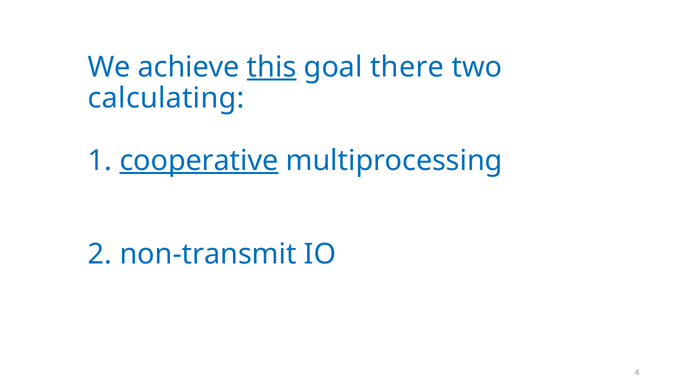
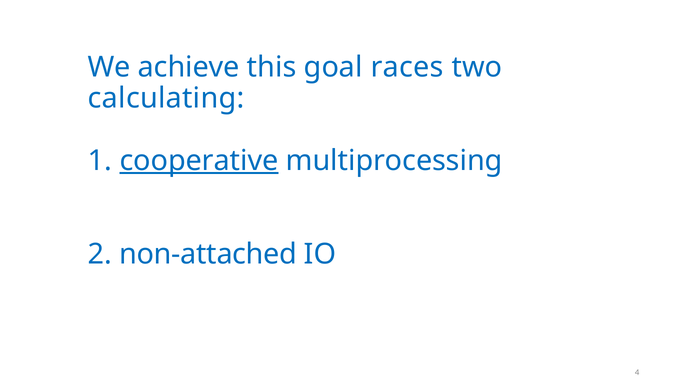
this underline: present -> none
there: there -> races
non-transmit: non-transmit -> non-attached
